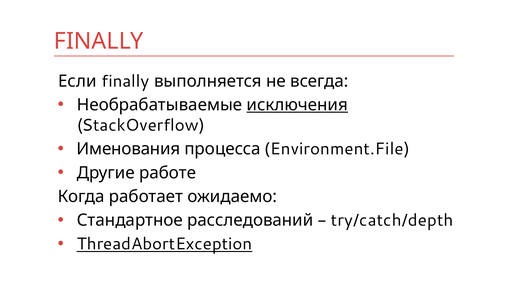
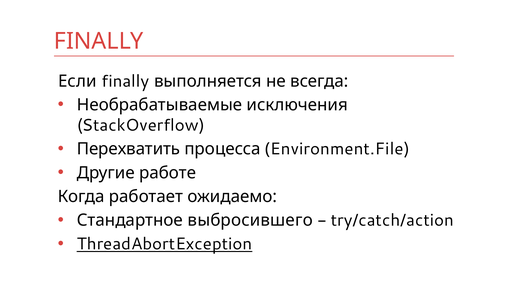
исключения underline: present -> none
Именования: Именования -> Перехватить
расследований: расследований -> выбросившего
try/catch/depth: try/catch/depth -> try/catch/action
